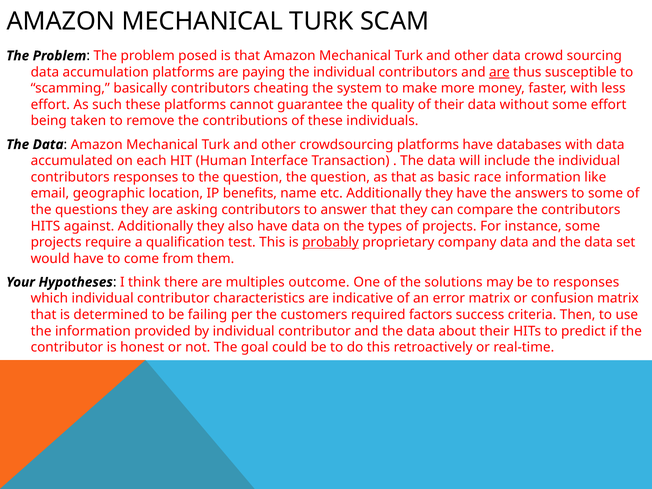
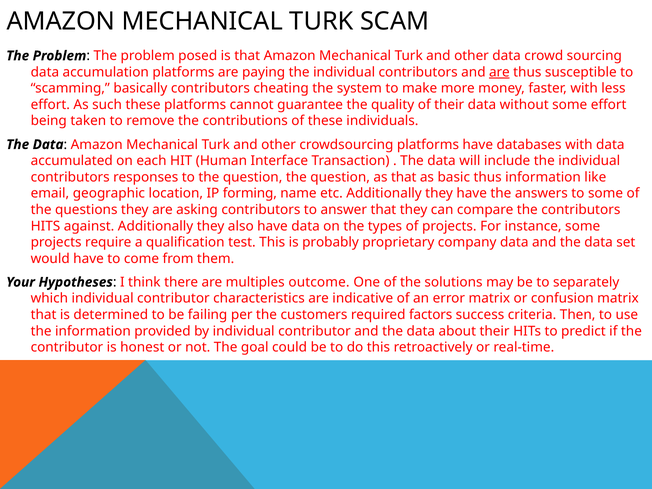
basic race: race -> thus
benefits: benefits -> forming
probably underline: present -> none
to responses: responses -> separately
